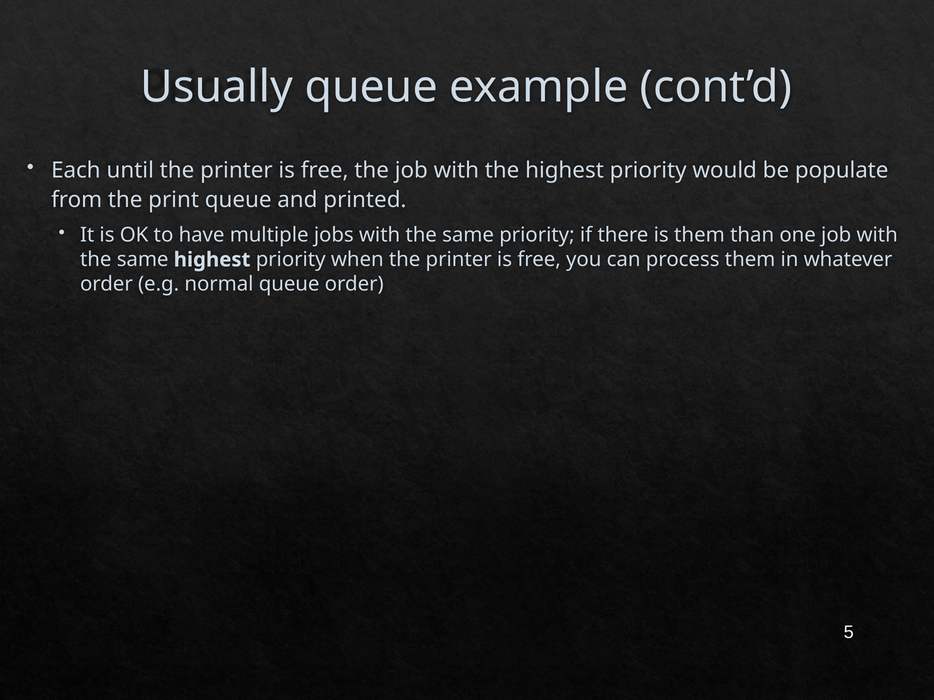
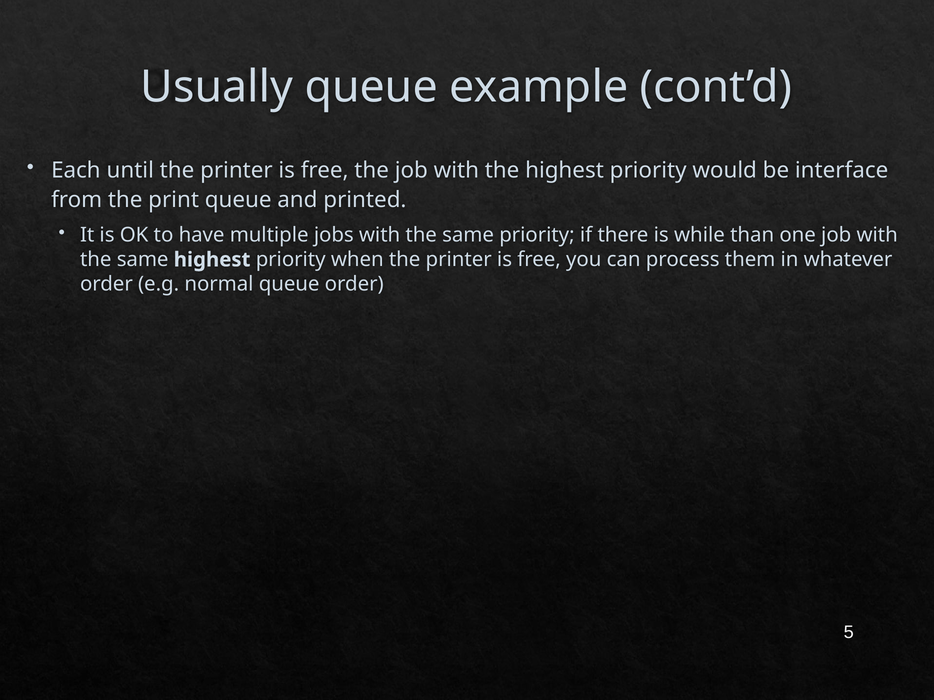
populate: populate -> interface
is them: them -> while
